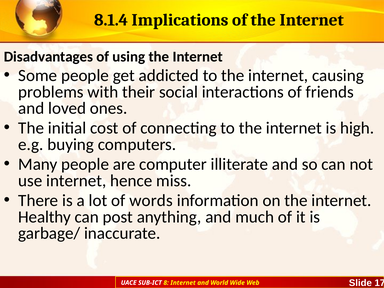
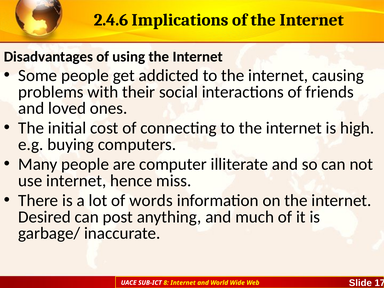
8.1.4: 8.1.4 -> 2.4.6
Healthy: Healthy -> Desired
